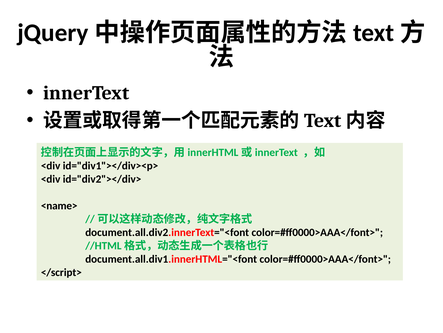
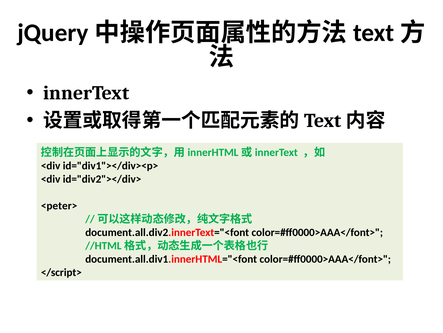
<name>: <name> -> <peter>
